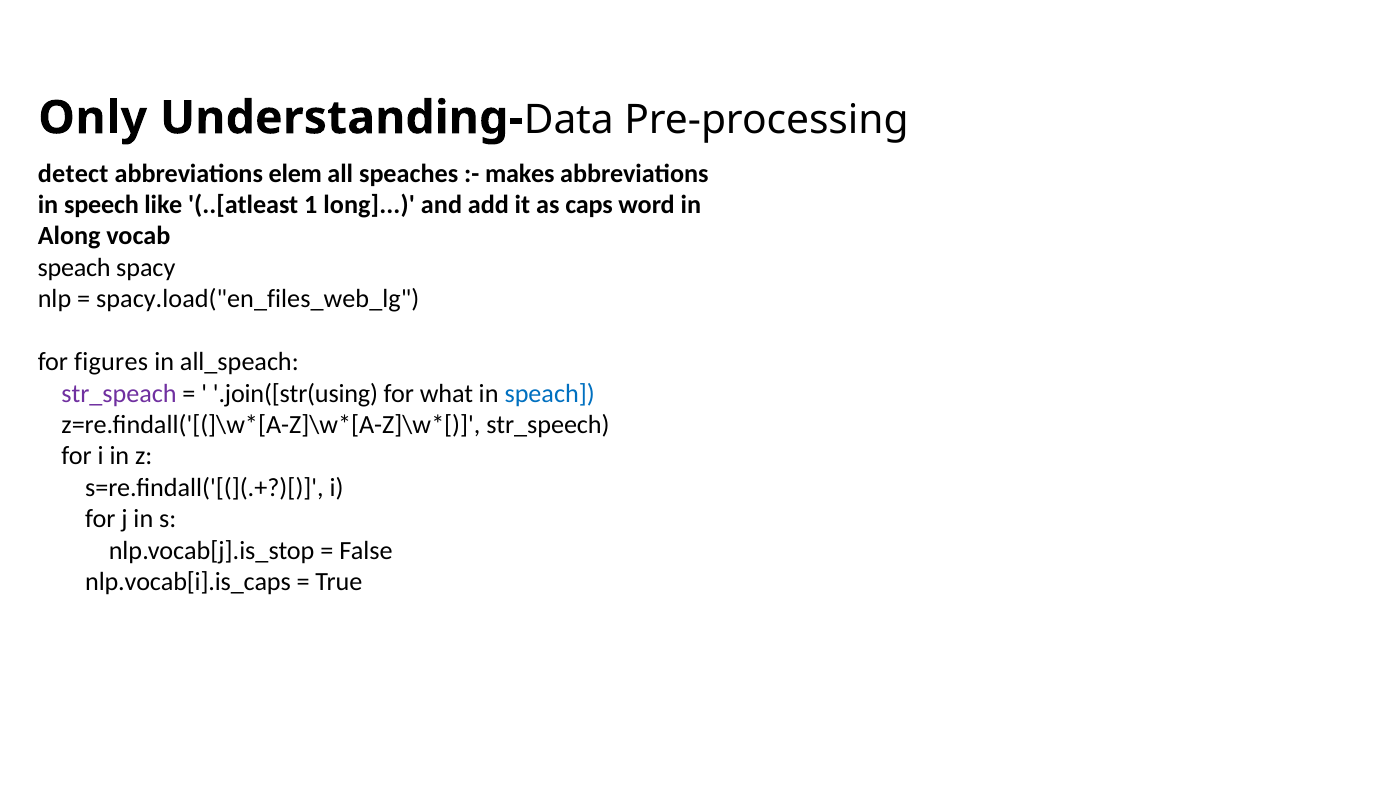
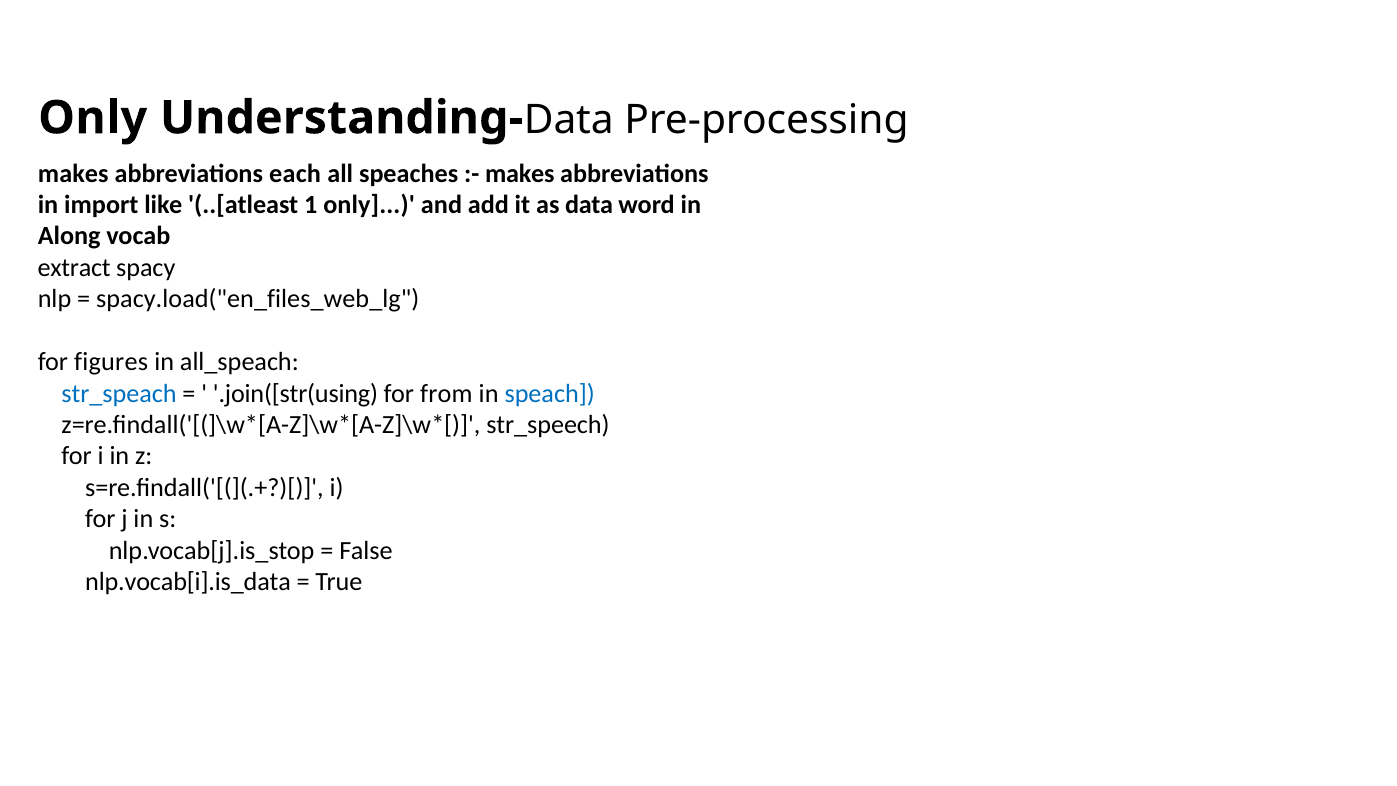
detect at (73, 173): detect -> makes
elem: elem -> each
speech: speech -> import
1 long: long -> only
caps: caps -> data
speach at (74, 268): speach -> extract
str_speach colour: purple -> blue
what: what -> from
nlp.vocab[i].is_caps: nlp.vocab[i].is_caps -> nlp.vocab[i].is_data
